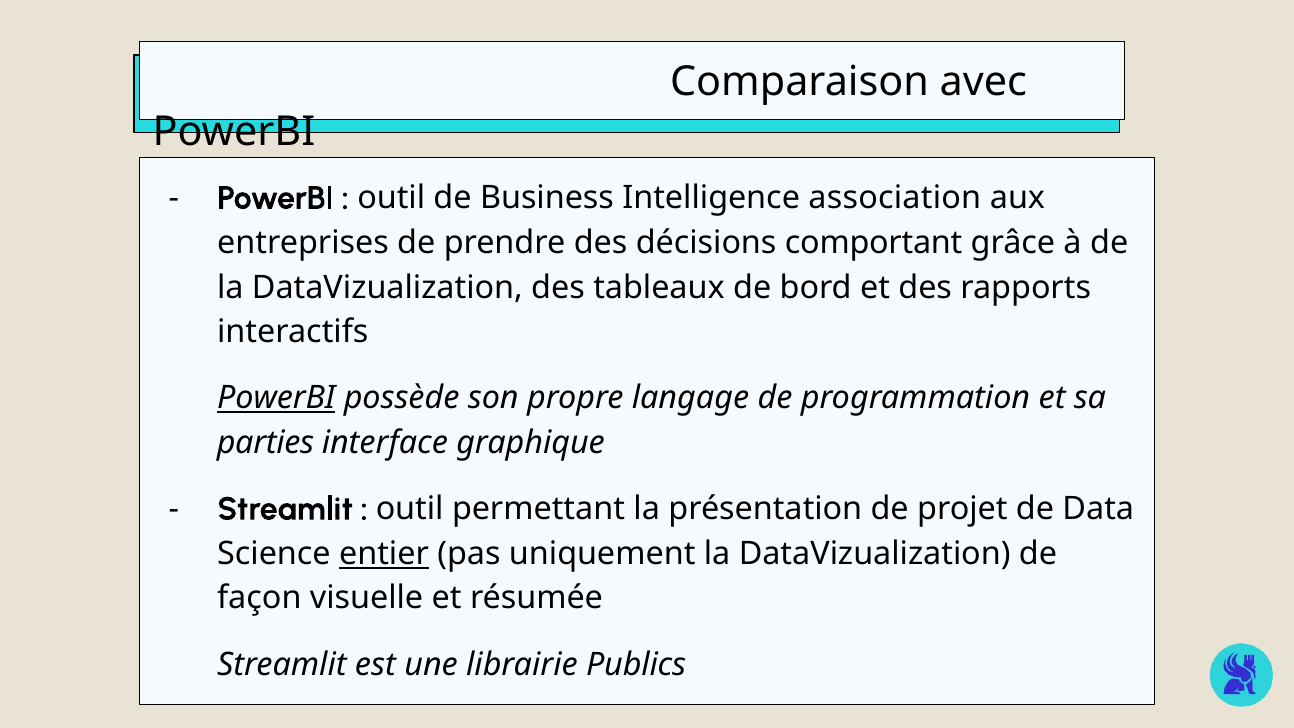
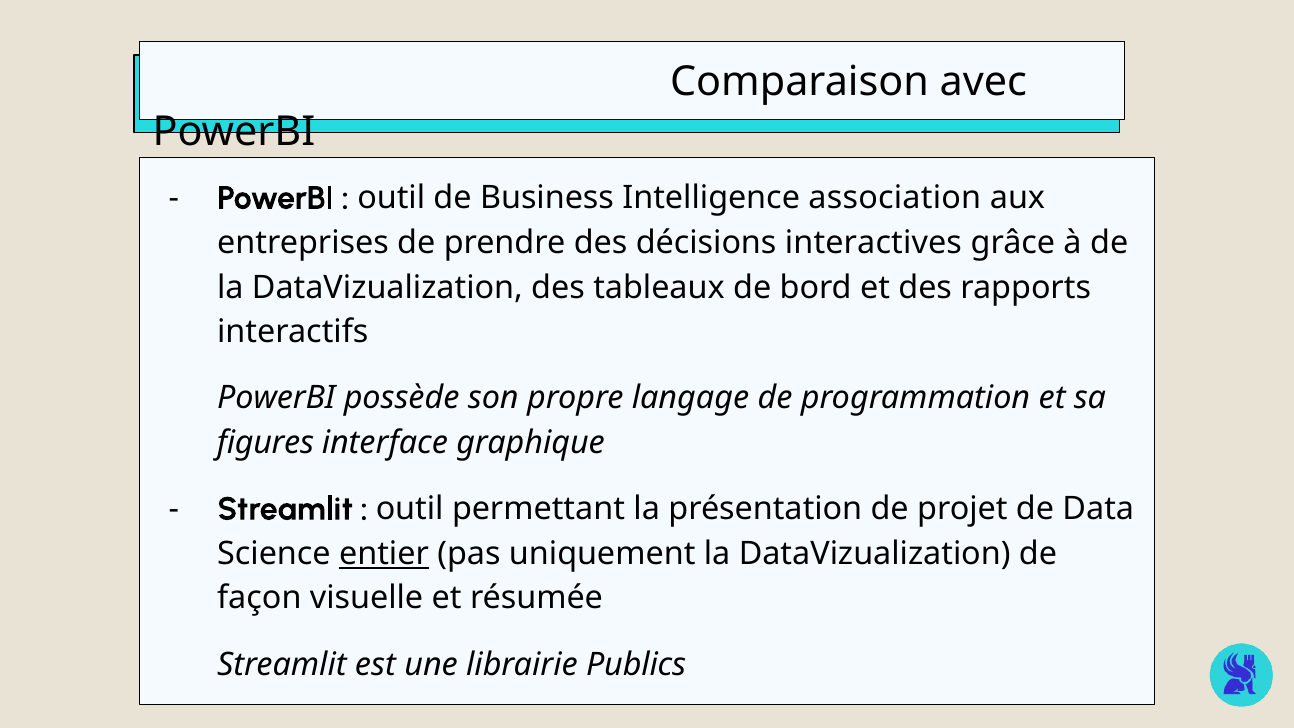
comportant: comportant -> interactives
PowerBI at (276, 398) underline: present -> none
parties: parties -> figures
